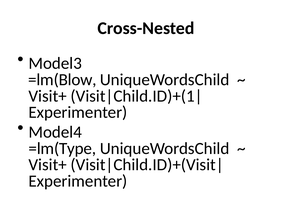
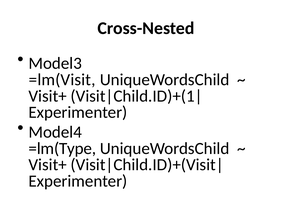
=lm(Blow: =lm(Blow -> =lm(Visit
